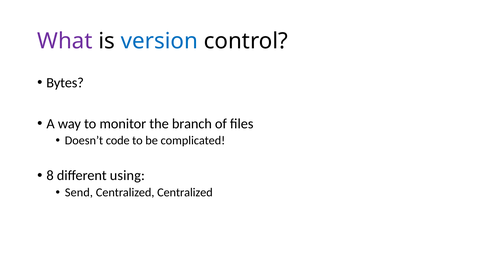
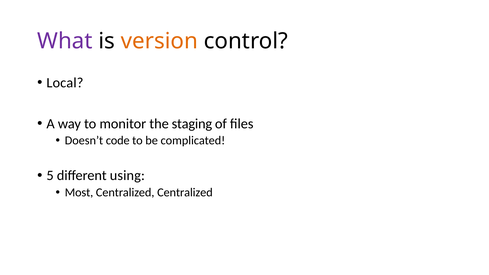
version colour: blue -> orange
Bytes: Bytes -> Local
branch: branch -> staging
8: 8 -> 5
Send: Send -> Most
